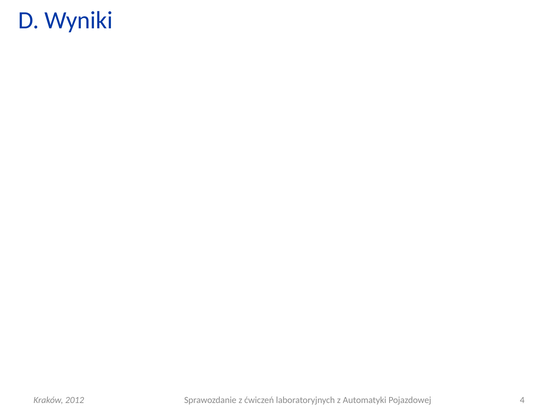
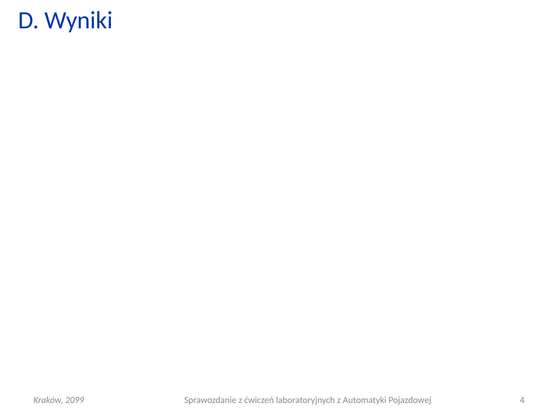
2012: 2012 -> 2099
